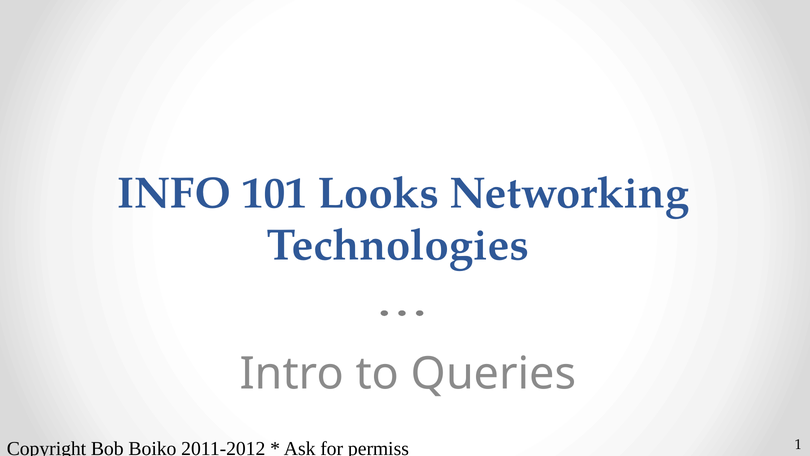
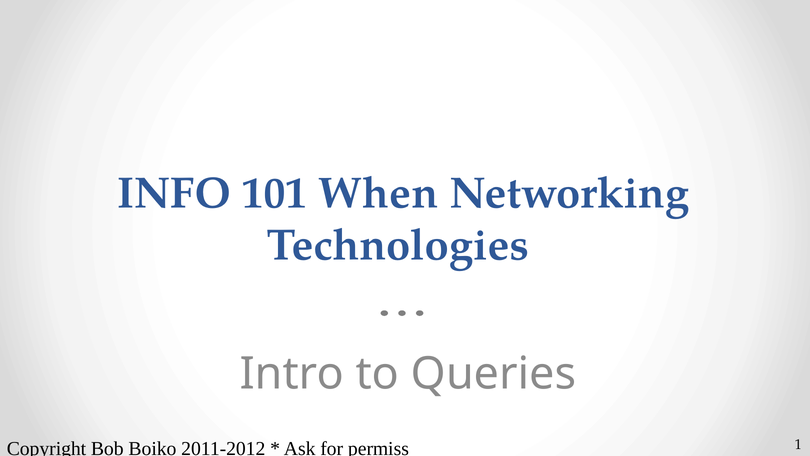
Looks: Looks -> When
